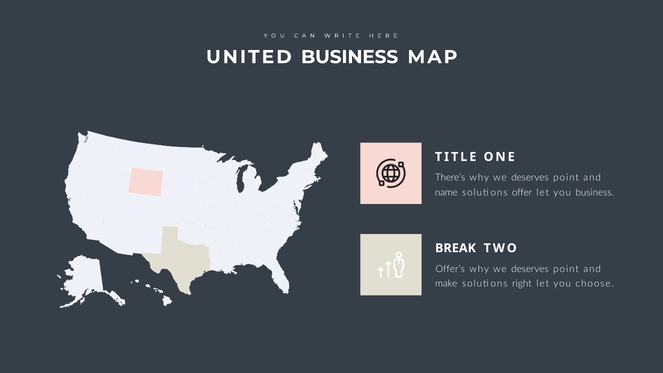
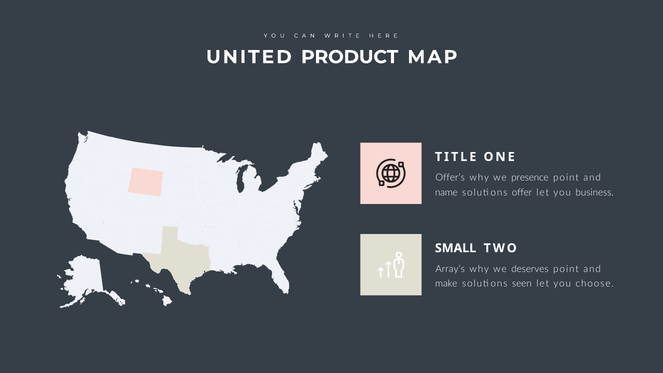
UNITED BUSINESS: BUSINESS -> PRODUCT
There’s: There’s -> Offer’s
deserves at (530, 178): deserves -> presence
BREAK: BREAK -> SMALL
Offer’s: Offer’s -> Array’s
right: right -> seen
